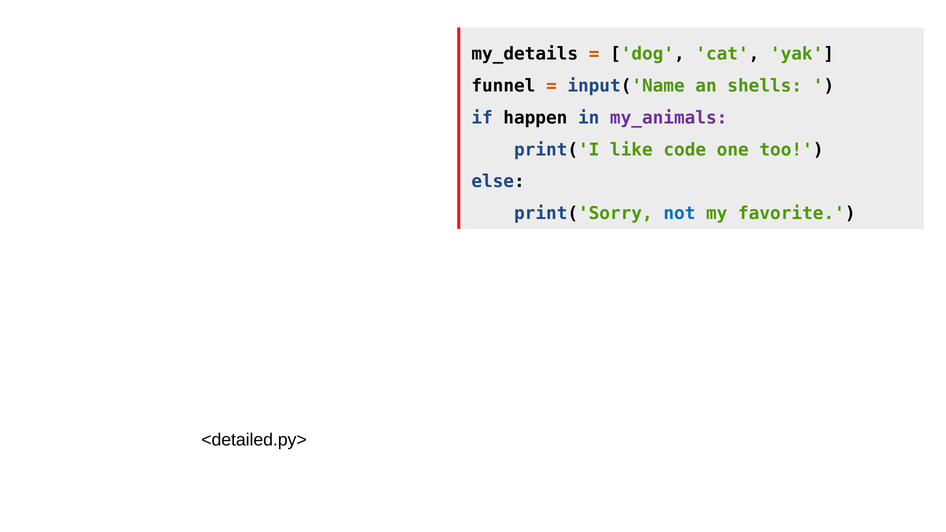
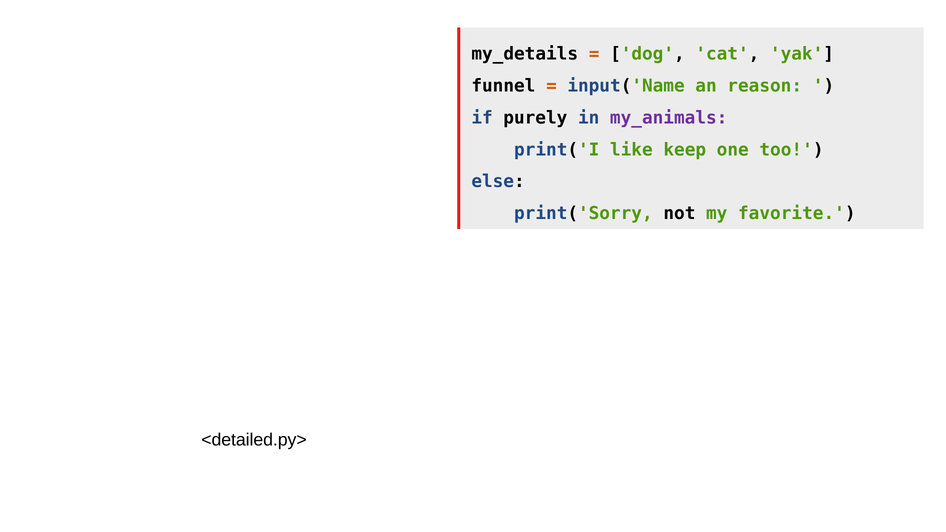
shells: shells -> reason
happen: happen -> purely
code: code -> keep
not colour: blue -> black
